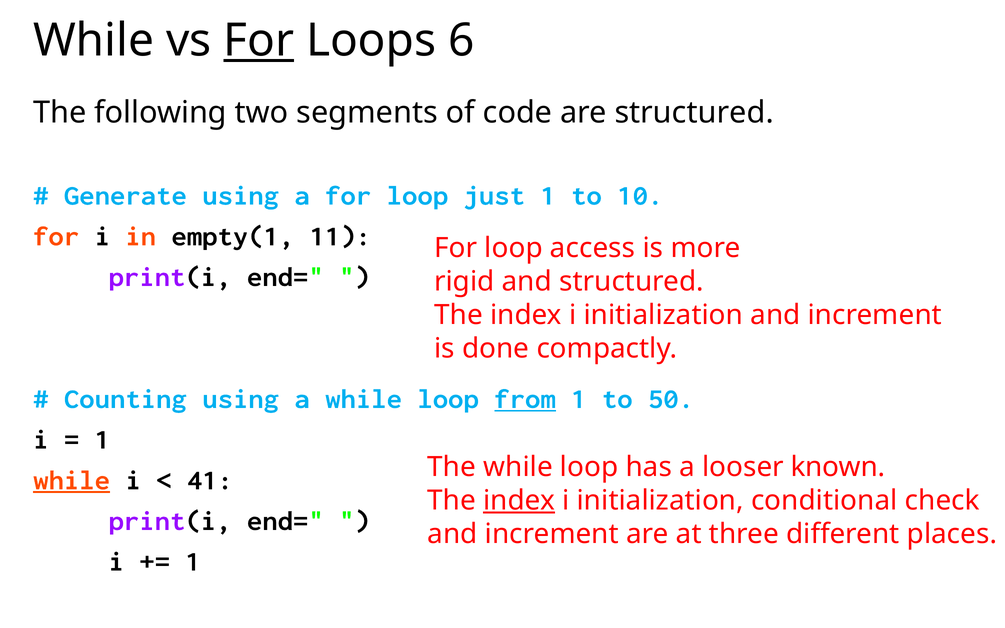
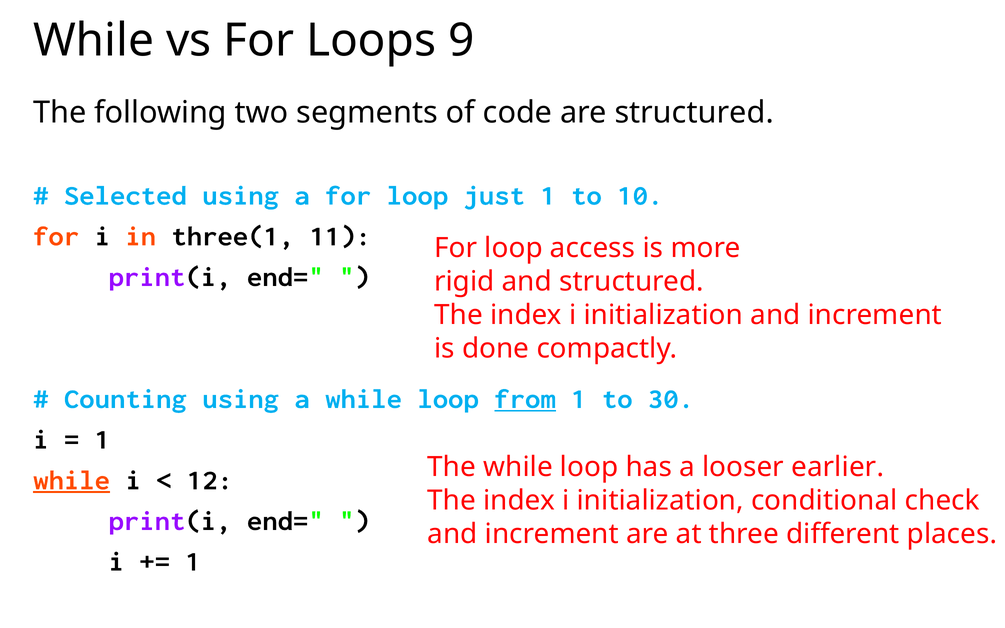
For at (259, 41) underline: present -> none
6: 6 -> 9
Generate: Generate -> Selected
empty(1: empty(1 -> three(1
50: 50 -> 30
known: known -> earlier
41: 41 -> 12
index at (519, 501) underline: present -> none
